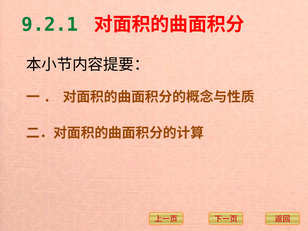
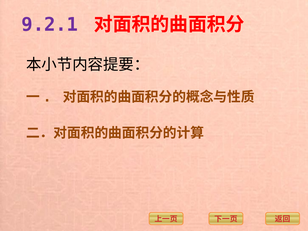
9.2.1 colour: green -> purple
